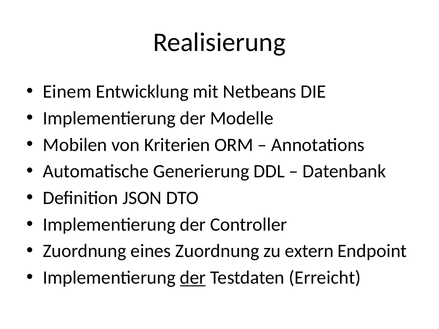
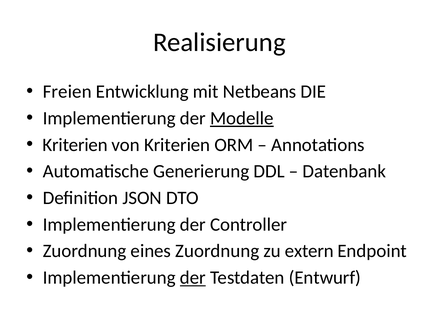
Einem: Einem -> Freien
Modelle underline: none -> present
Mobilen at (75, 145): Mobilen -> Kriterien
Erreicht: Erreicht -> Entwurf
